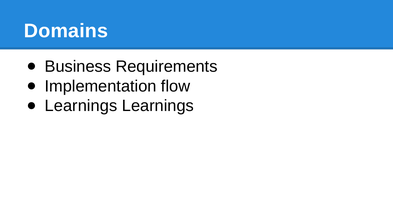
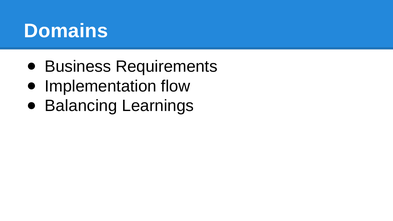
Learnings at (81, 106): Learnings -> Balancing
